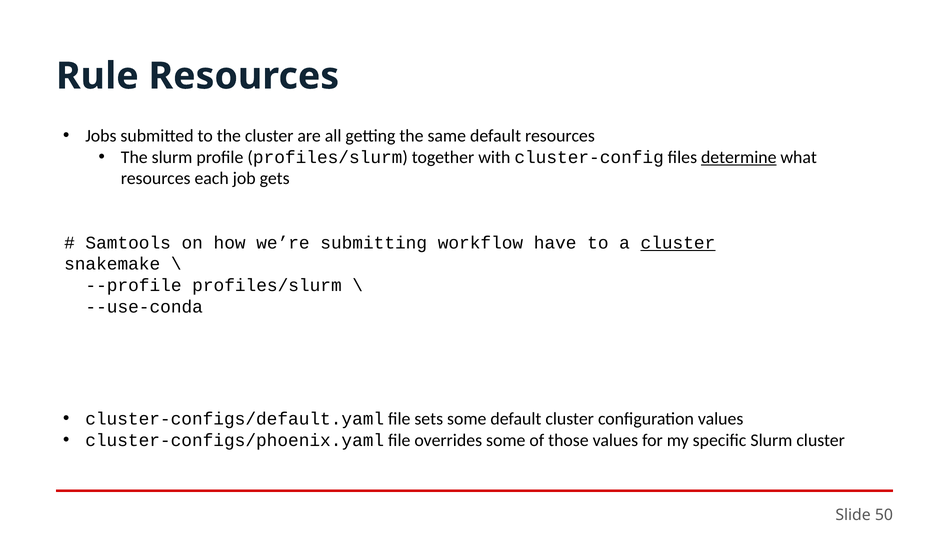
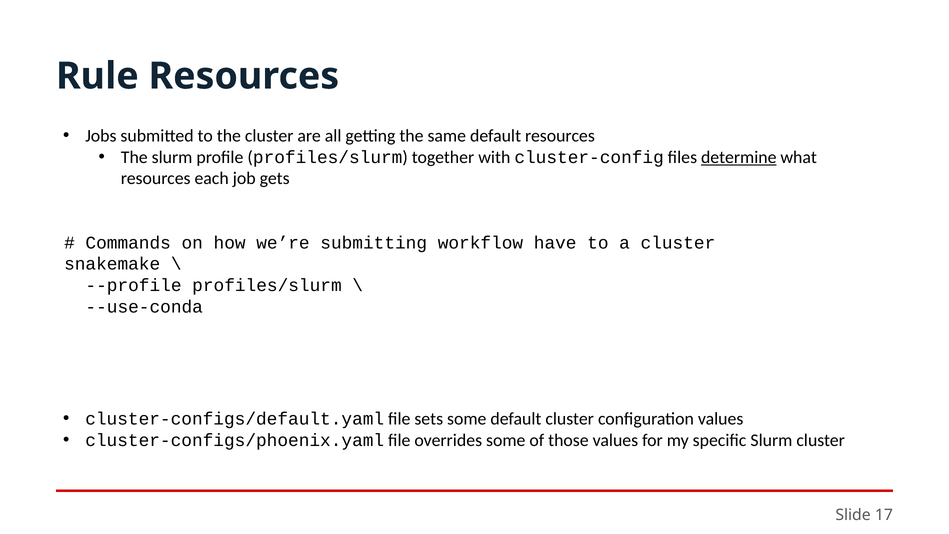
Samtools: Samtools -> Commands
cluster at (678, 243) underline: present -> none
50: 50 -> 17
